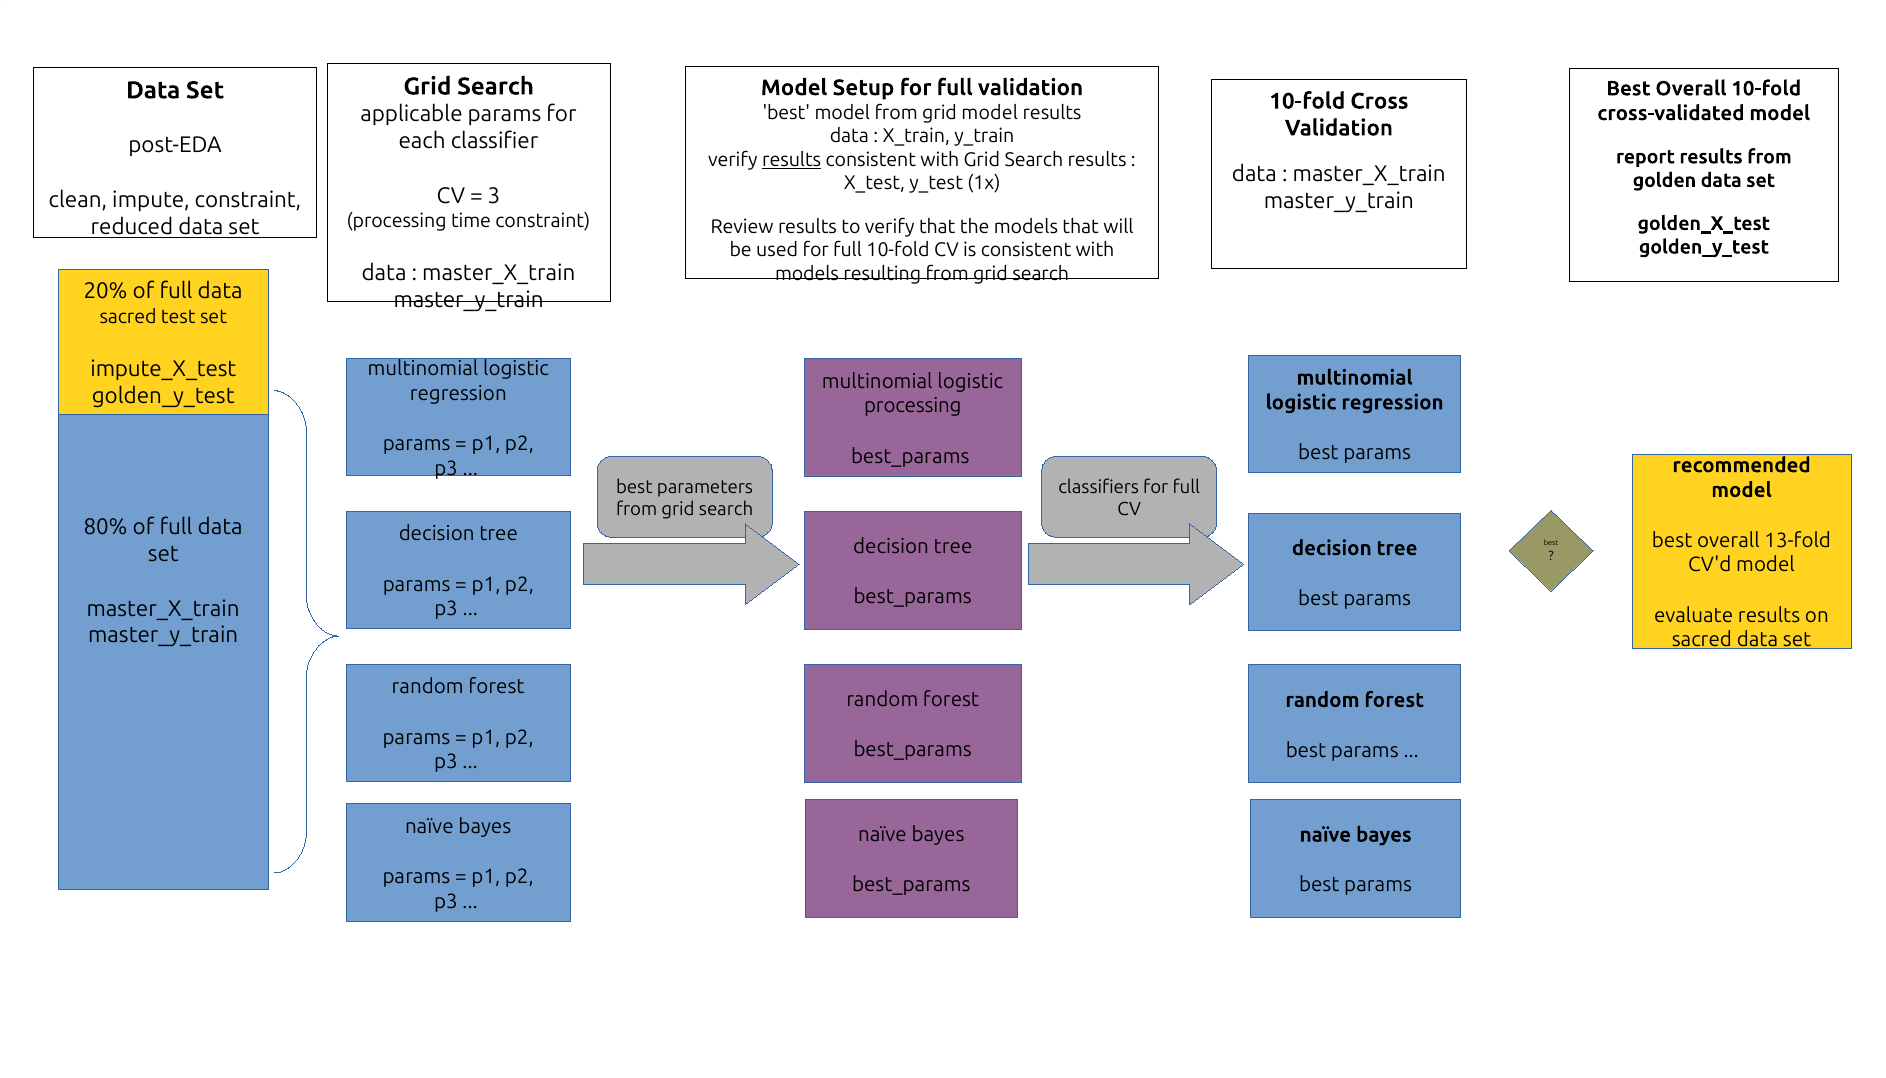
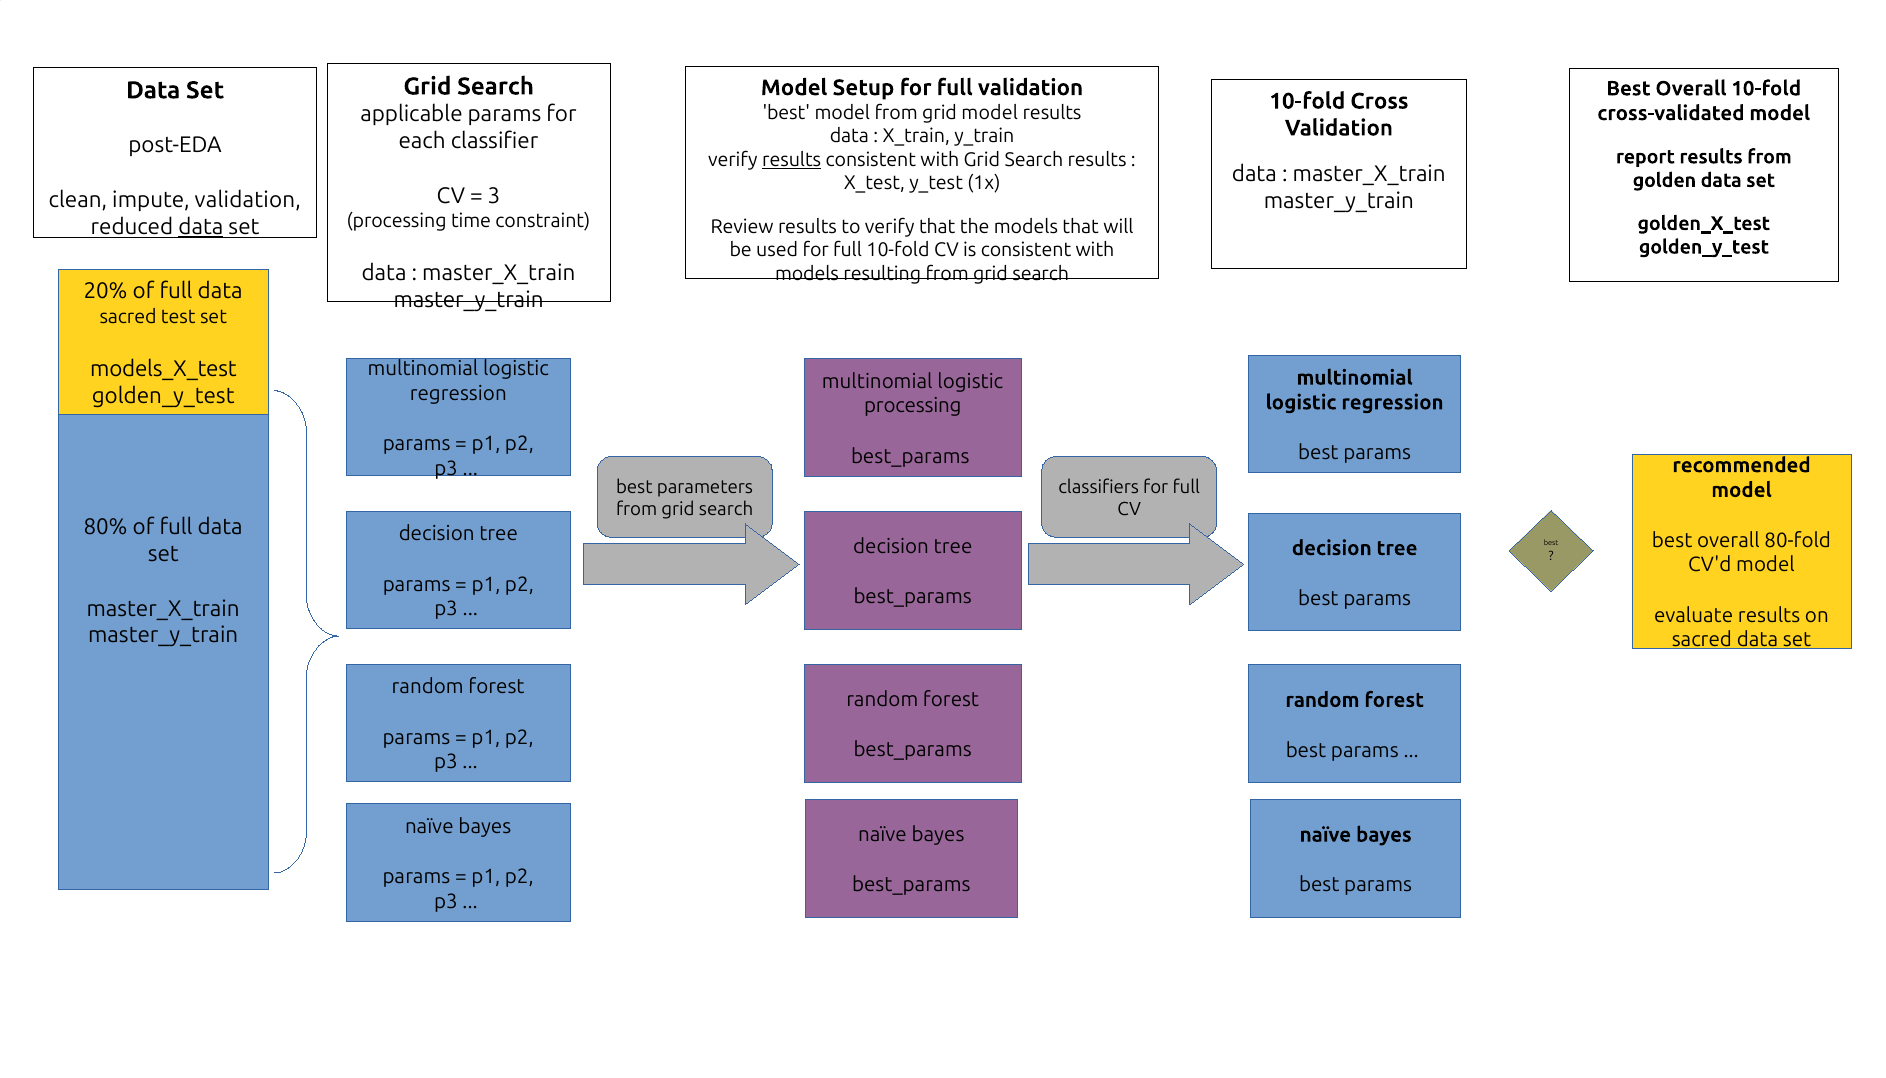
impute constraint: constraint -> validation
data at (201, 227) underline: none -> present
impute_X_test: impute_X_test -> models_X_test
13-fold: 13-fold -> 80-fold
